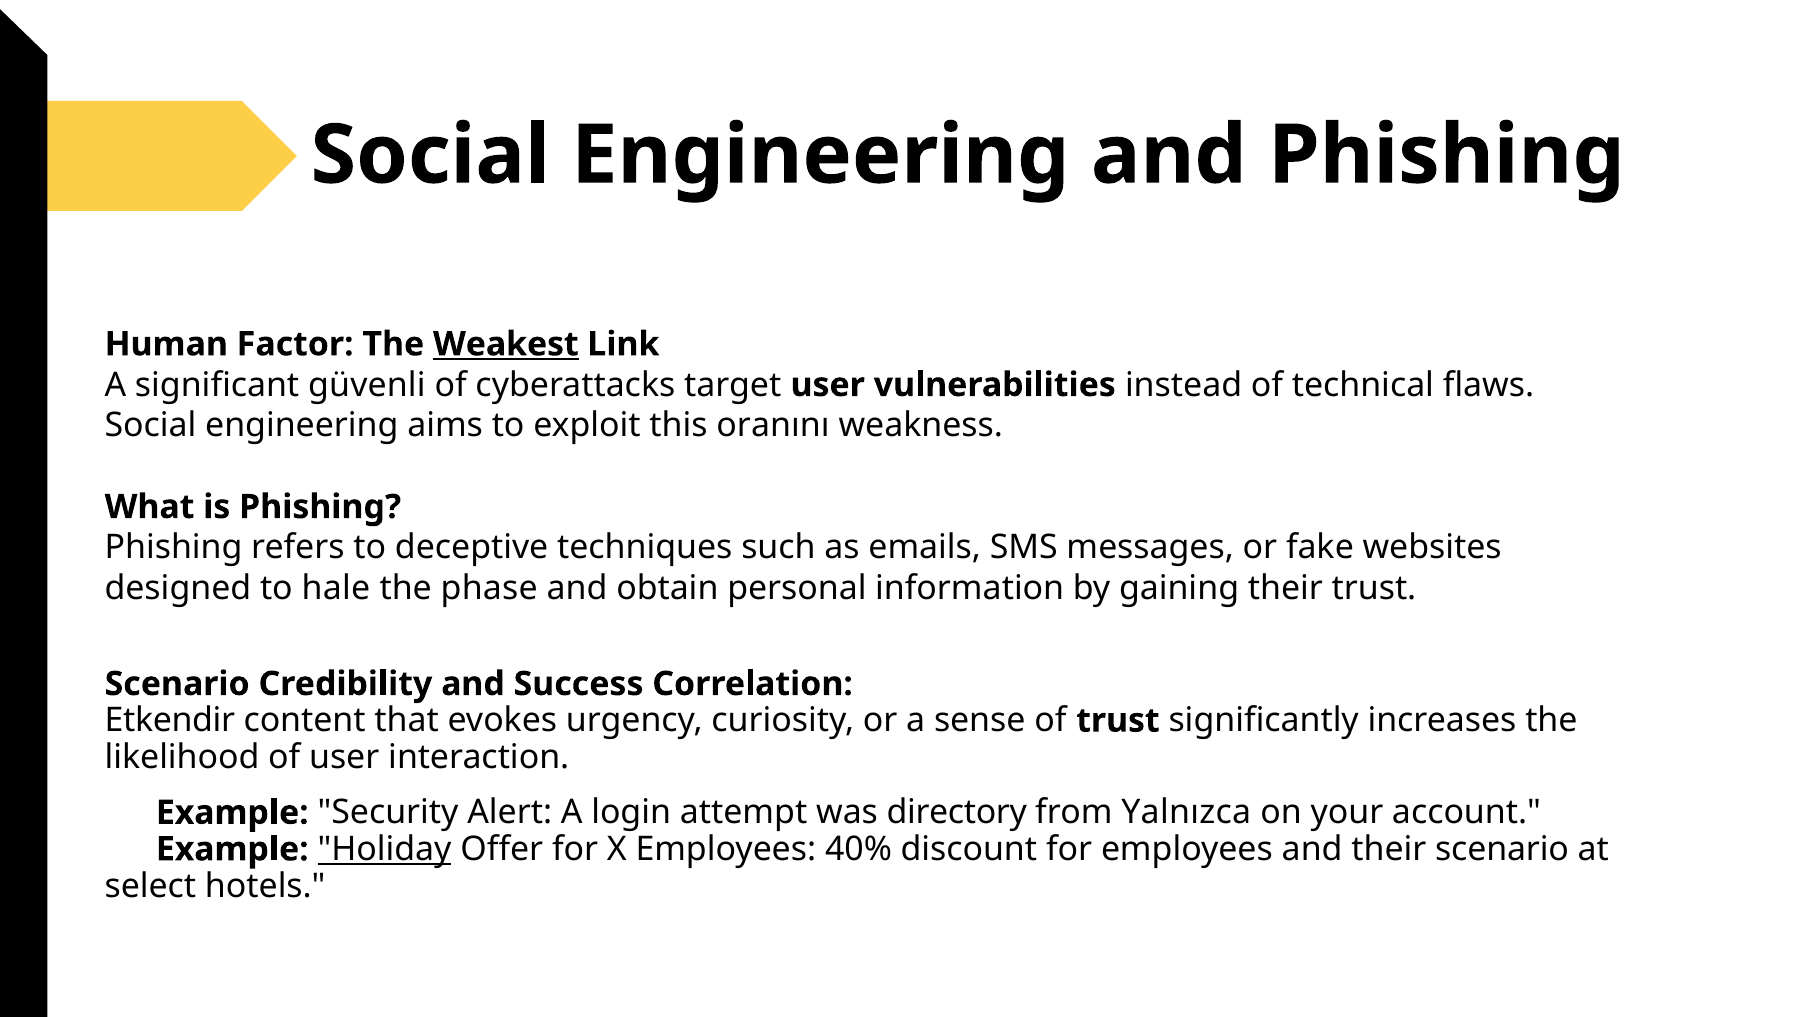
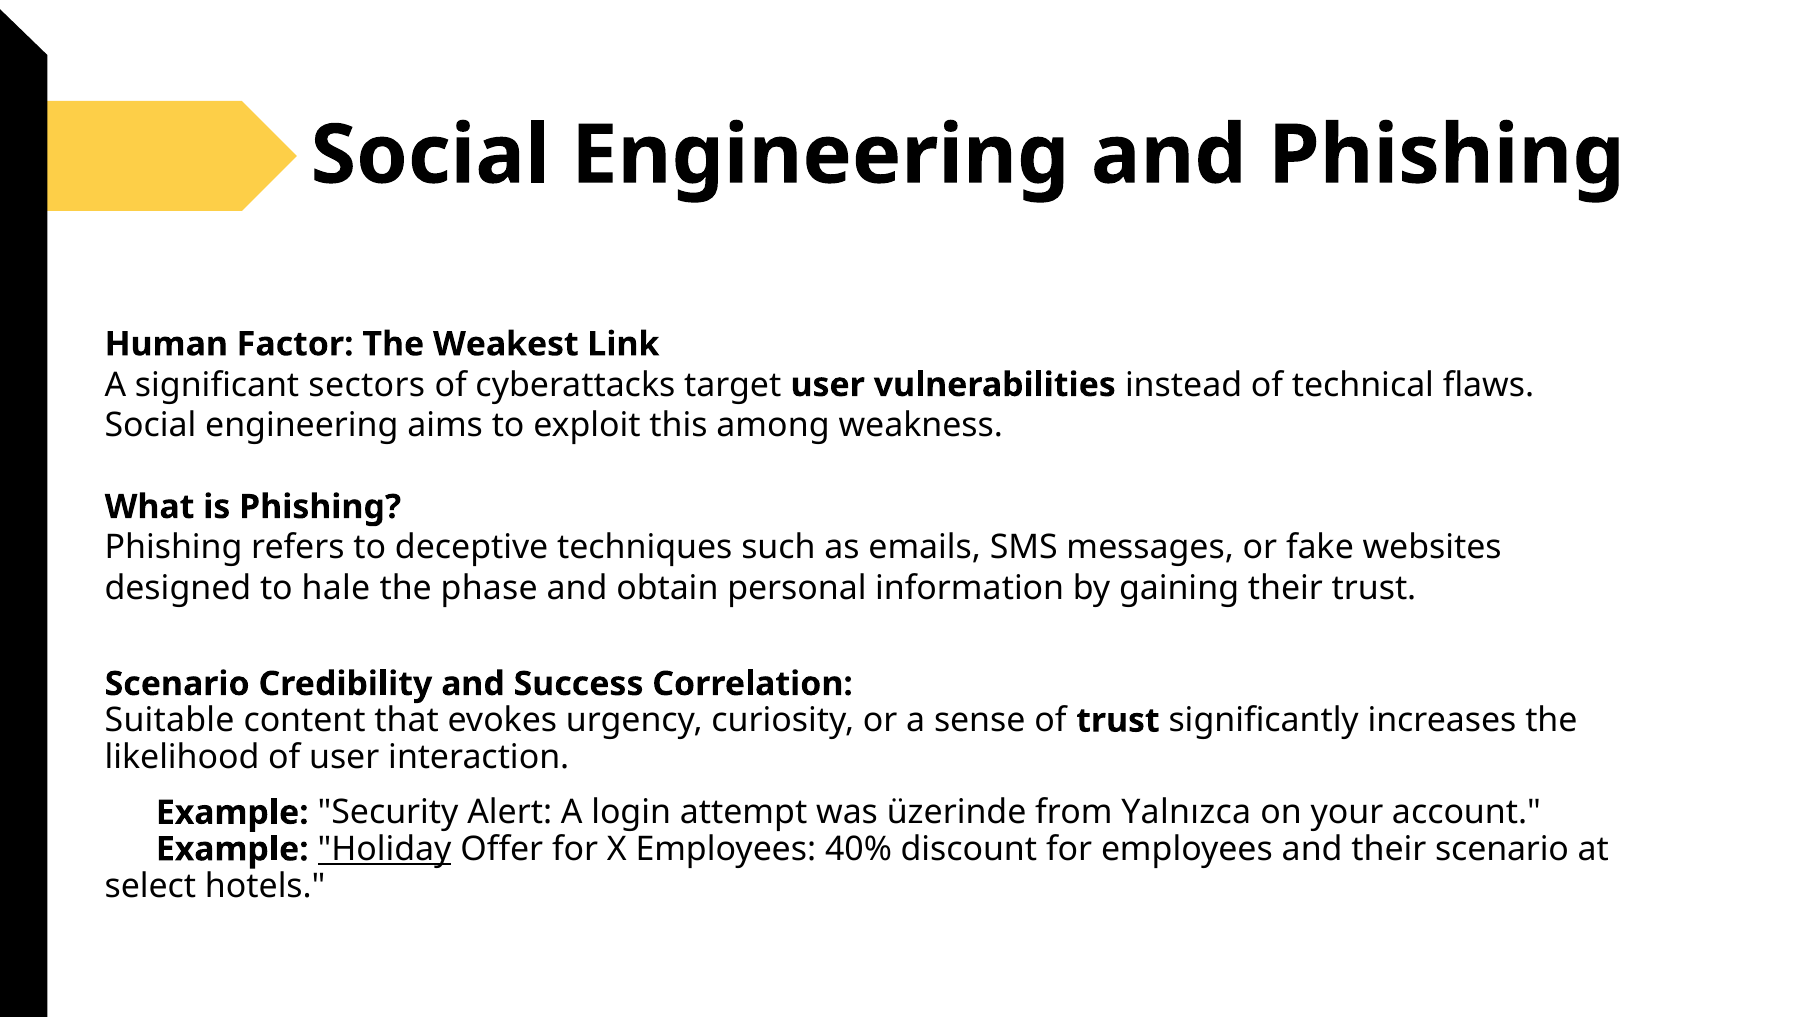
Weakest underline: present -> none
güvenli: güvenli -> sectors
oranını: oranını -> among
Etkendir: Etkendir -> Suitable
directory: directory -> üzerinde
